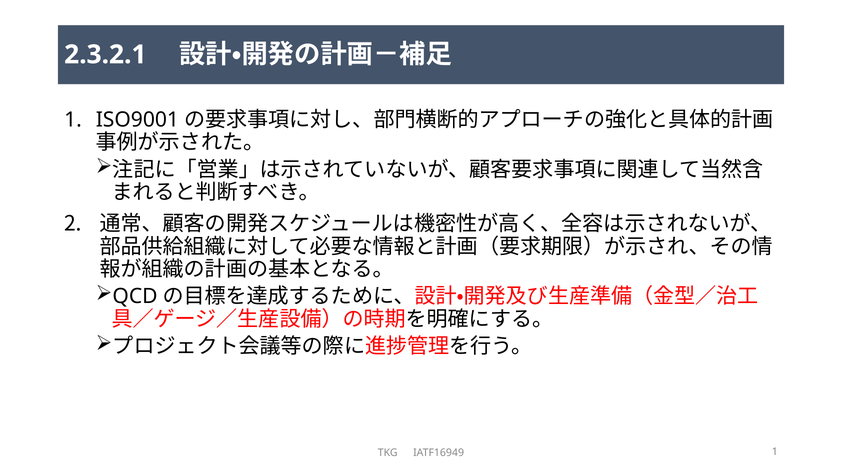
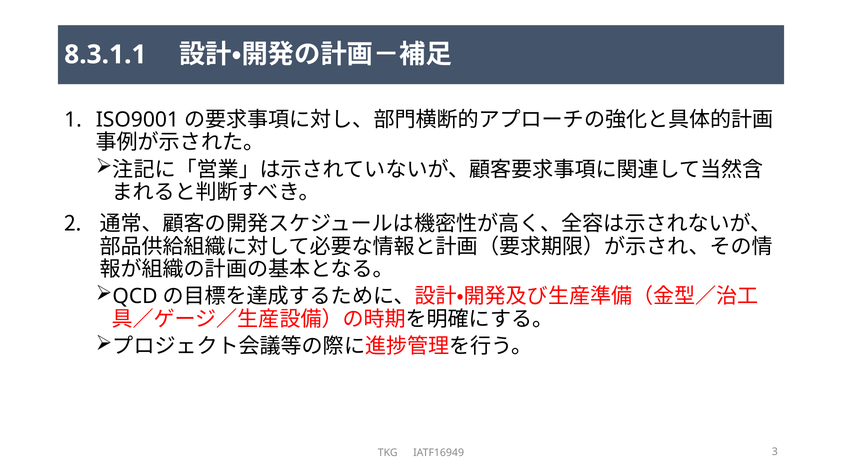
2.3.2.1: 2.3.2.1 -> 8.3.1.1
IATF16949 1: 1 -> 3
